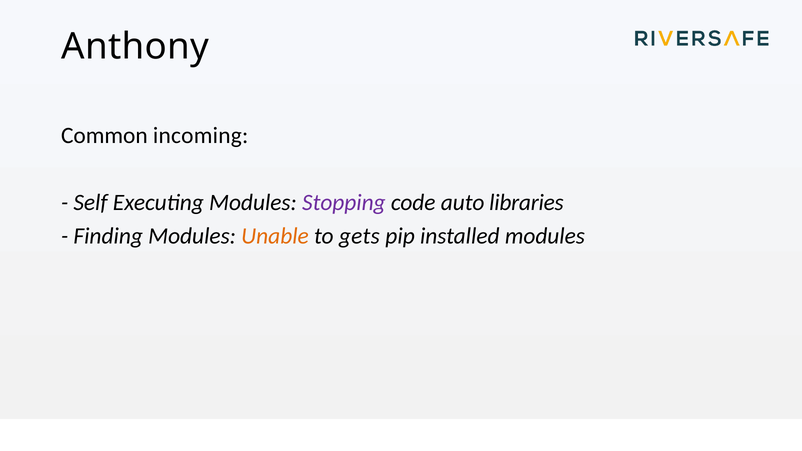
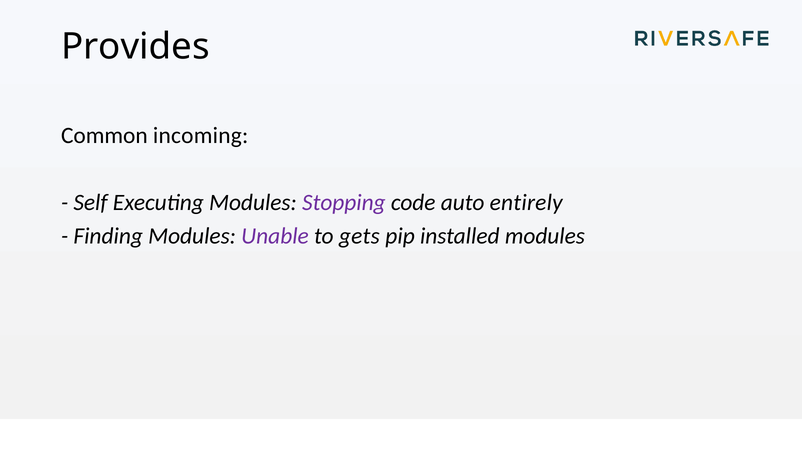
Anthony: Anthony -> Provides
libraries: libraries -> entirely
Unable colour: orange -> purple
